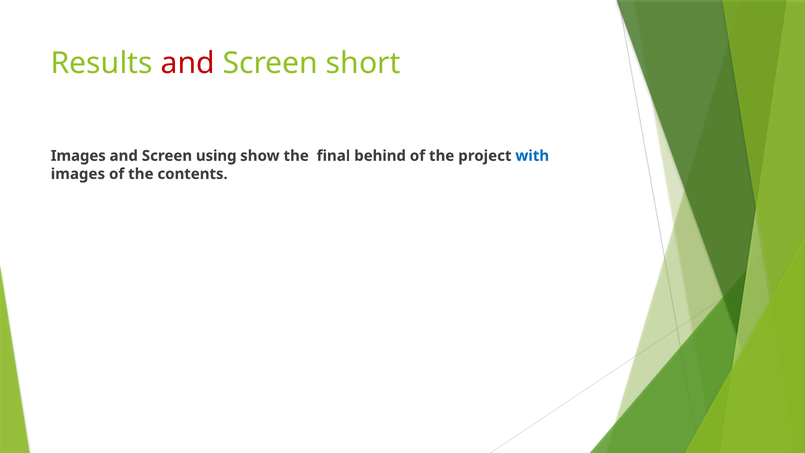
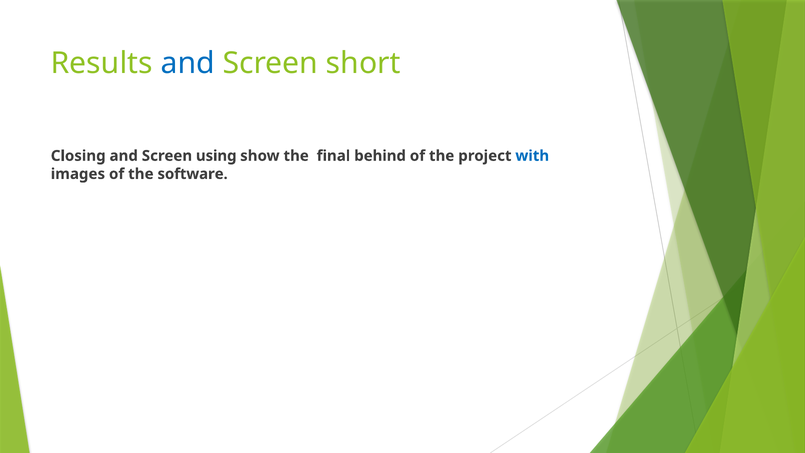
and at (188, 63) colour: red -> blue
Images at (78, 156): Images -> Closing
contents: contents -> software
